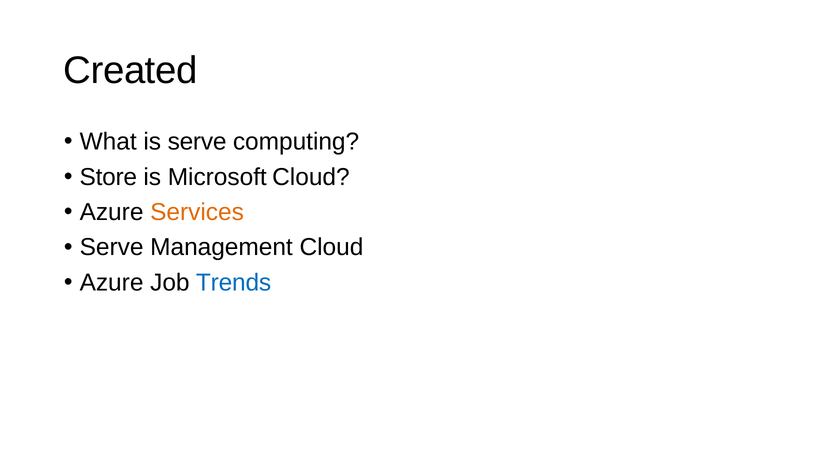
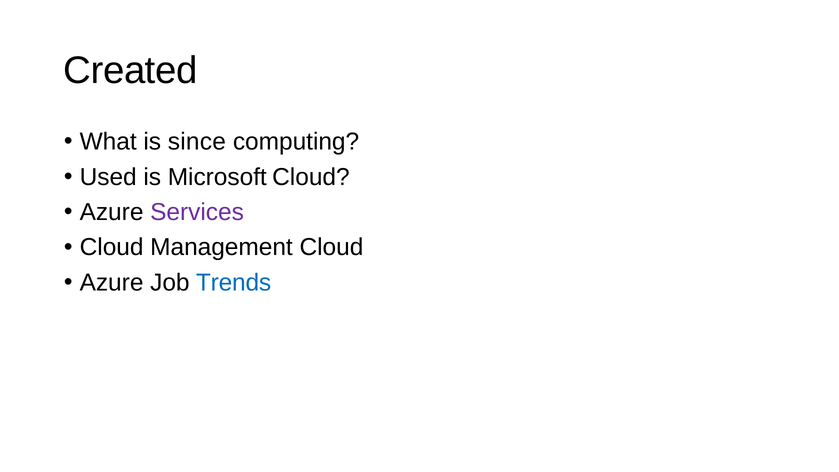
is serve: serve -> since
Store: Store -> Used
Services colour: orange -> purple
Serve at (112, 247): Serve -> Cloud
